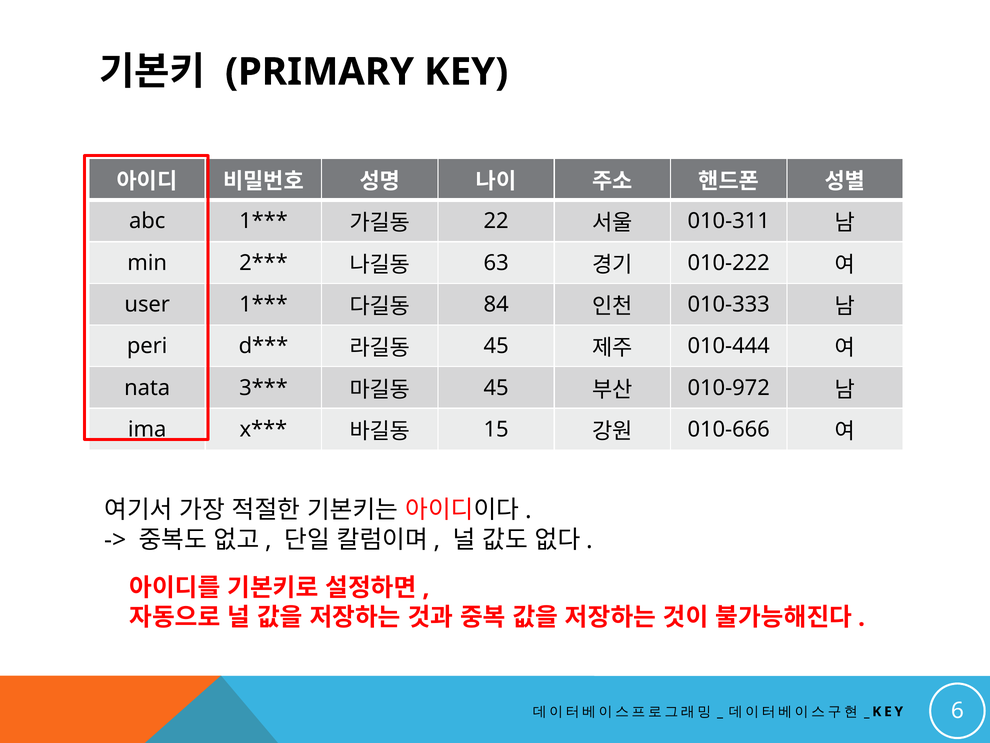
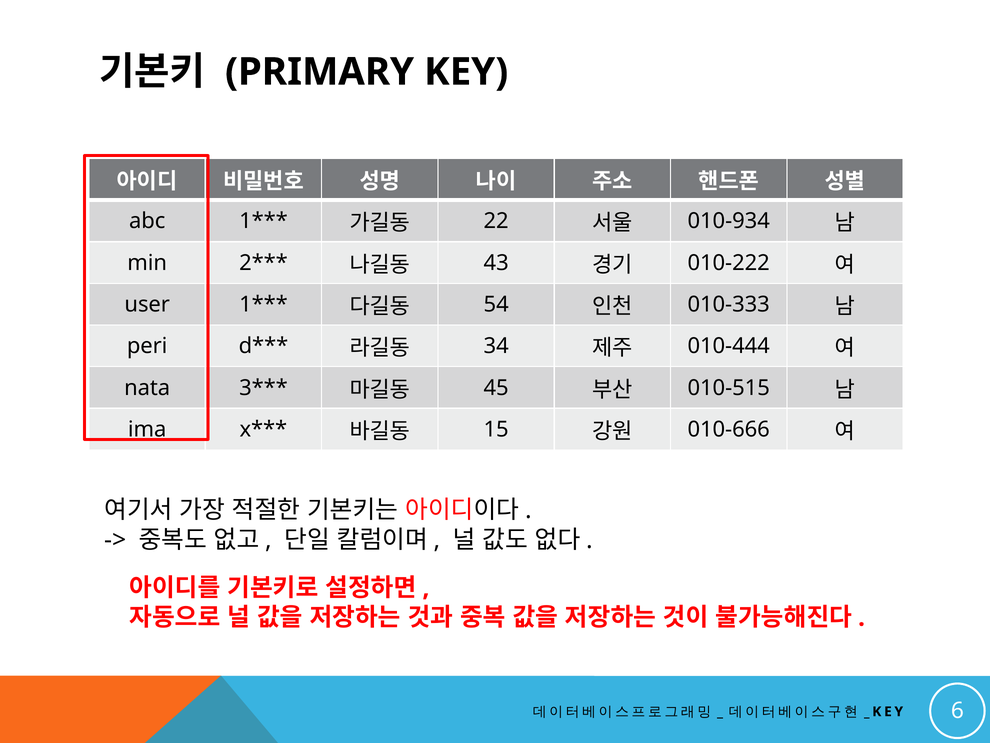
010-311: 010-311 -> 010-934
63: 63 -> 43
84: 84 -> 54
45 at (496, 346): 45 -> 34
010-972: 010-972 -> 010-515
